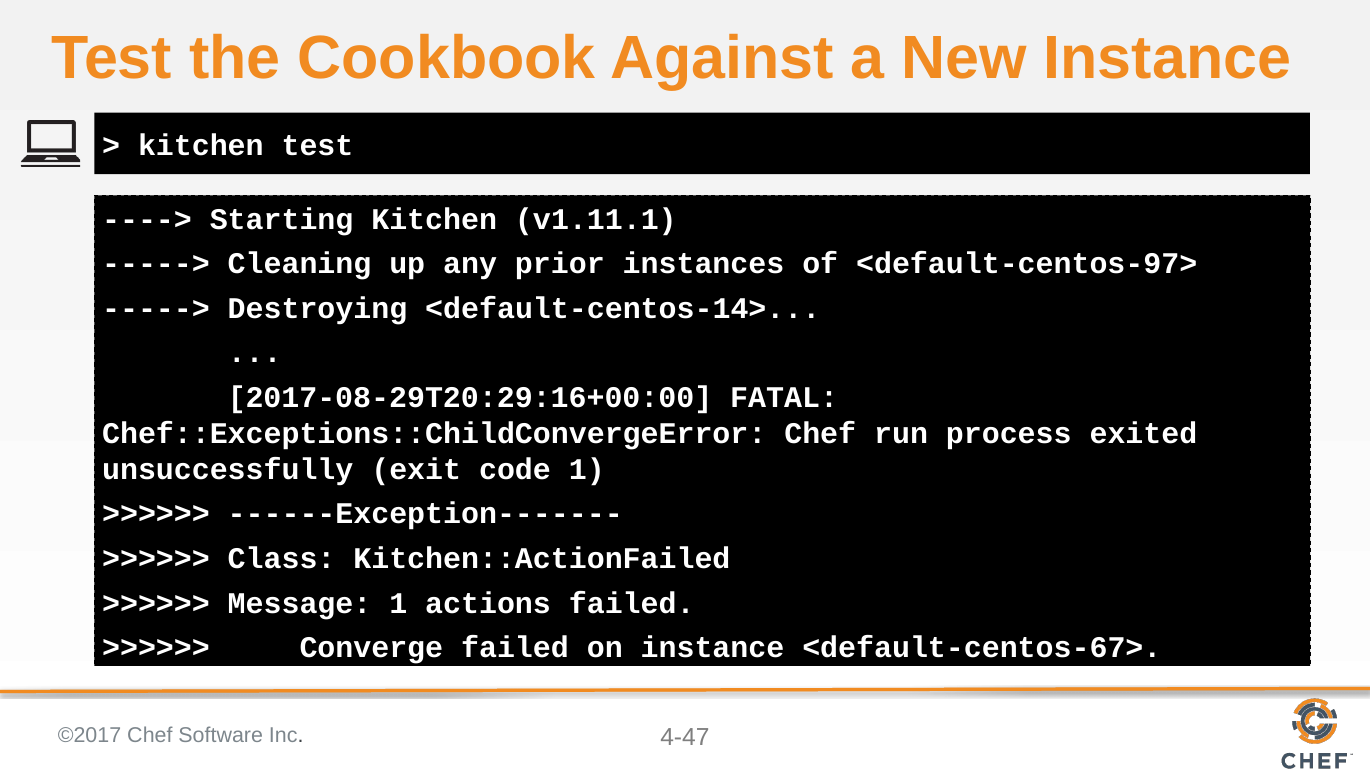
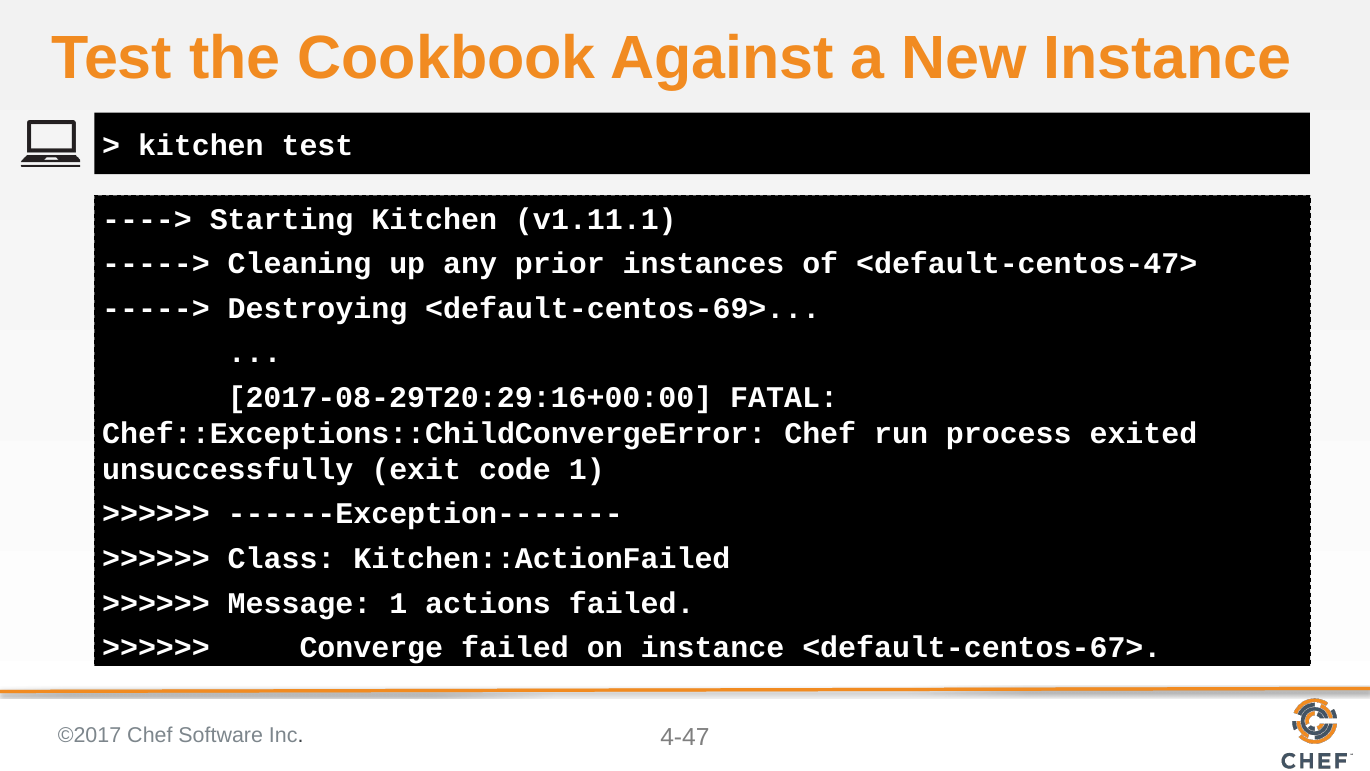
<default-centos-97>: <default-centos-97> -> <default-centos-47>
<default-centos-14>: <default-centos-14> -> <default-centos-69>
